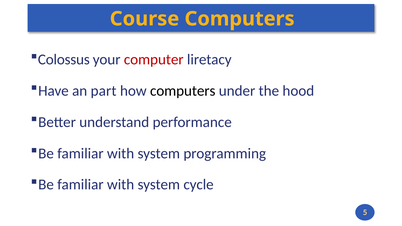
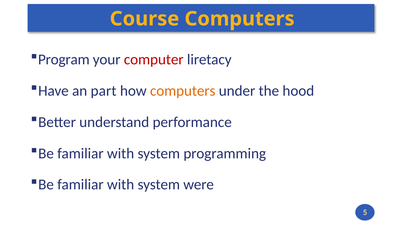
Colossus: Colossus -> Program
computers at (183, 91) colour: black -> orange
cycle: cycle -> were
